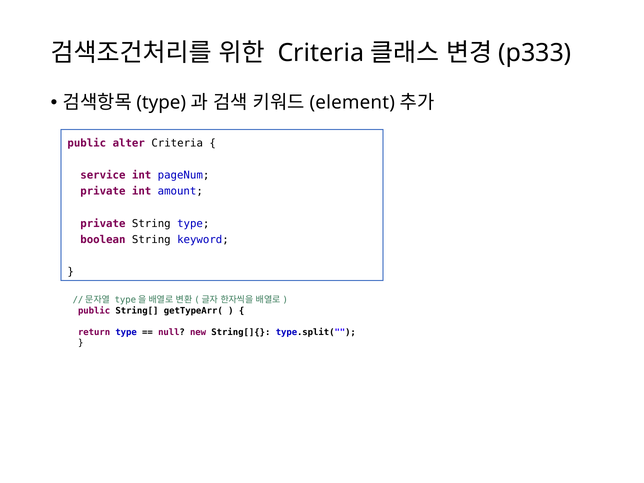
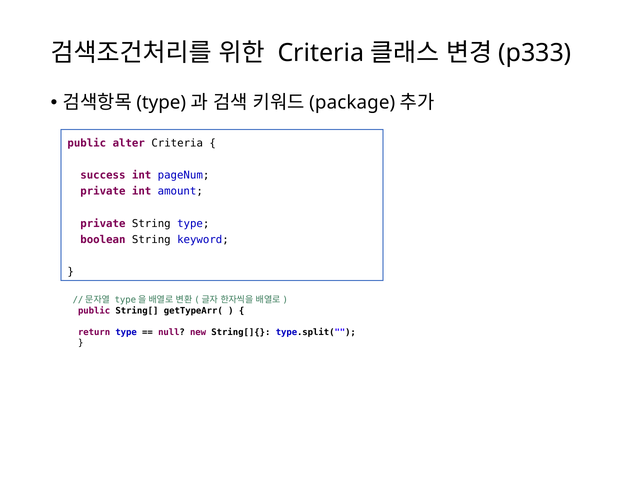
element: element -> package
service: service -> success
